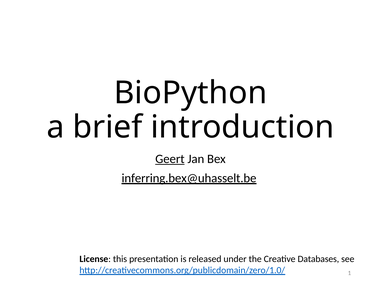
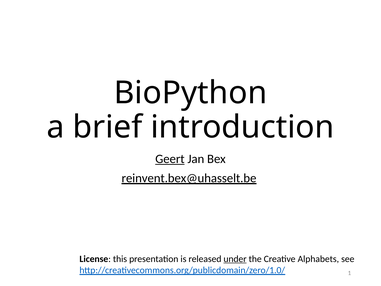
inferring.bex@uhasselt.be: inferring.bex@uhasselt.be -> reinvent.bex@uhasselt.be
under underline: none -> present
Databases: Databases -> Alphabets
